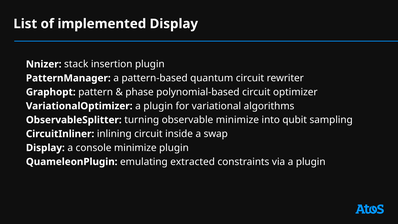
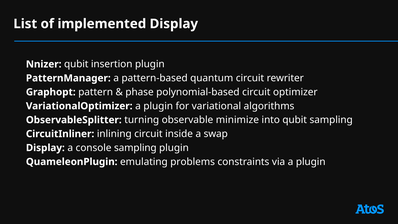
Nnizer stack: stack -> qubit
console minimize: minimize -> sampling
extracted: extracted -> problems
